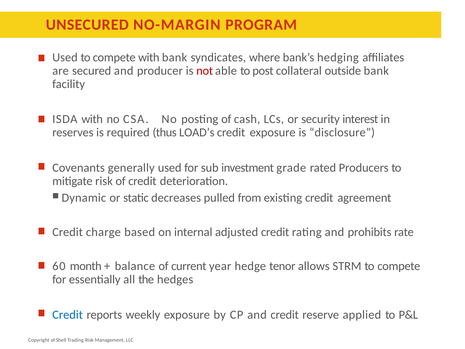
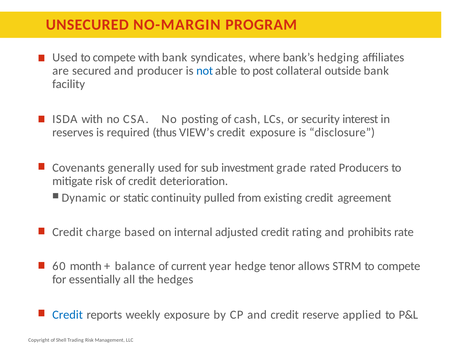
not colour: red -> blue
LOAD’s: LOAD’s -> VIEW’s
decreases: decreases -> continuity
